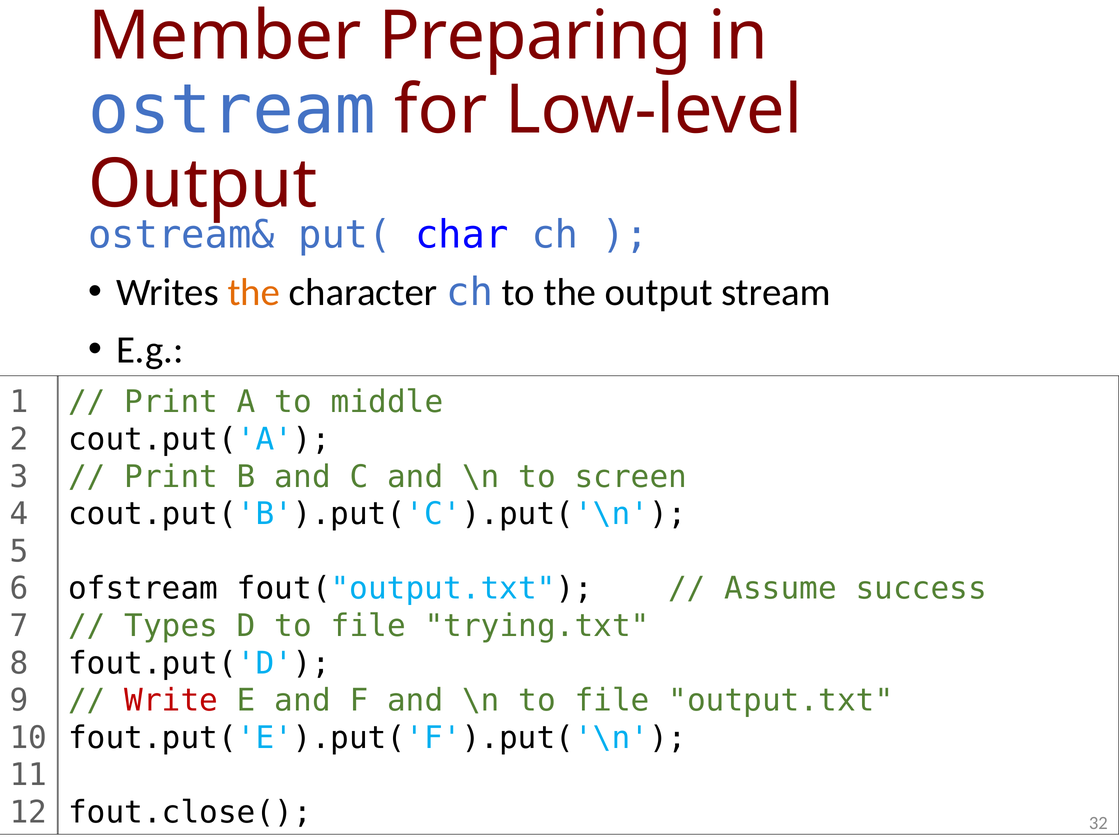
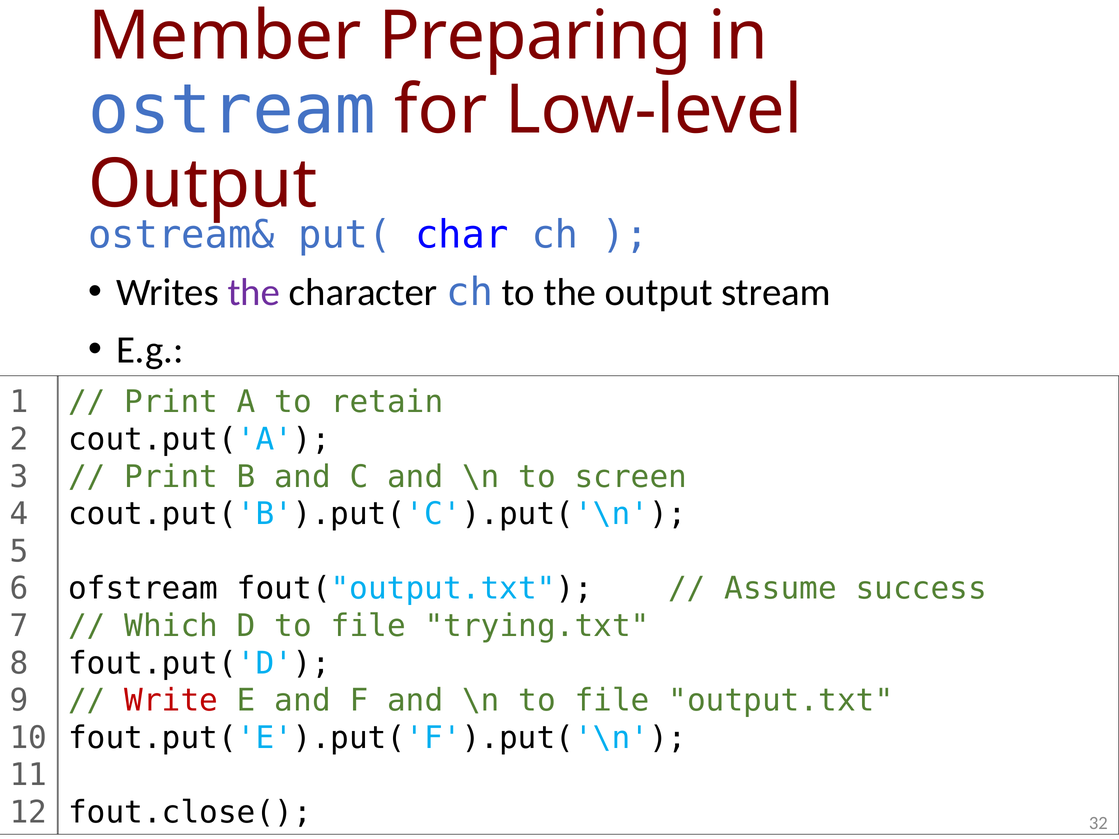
the at (254, 292) colour: orange -> purple
middle: middle -> retain
Types: Types -> Which
